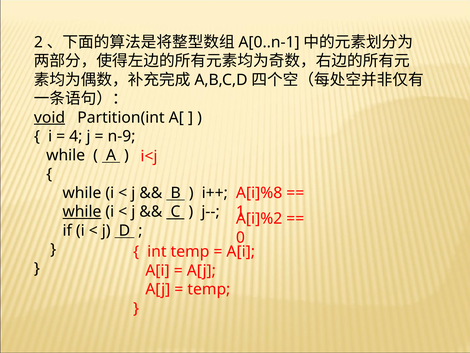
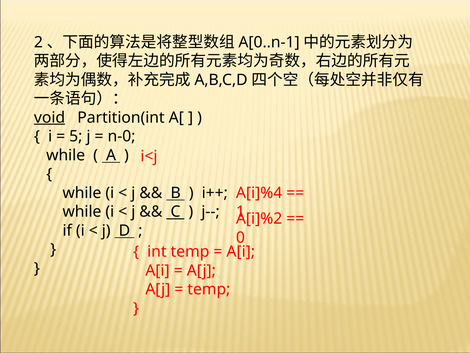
4: 4 -> 5
n-9: n-9 -> n-0
A[i]%8: A[i]%8 -> A[i]%4
while at (82, 211) underline: present -> none
